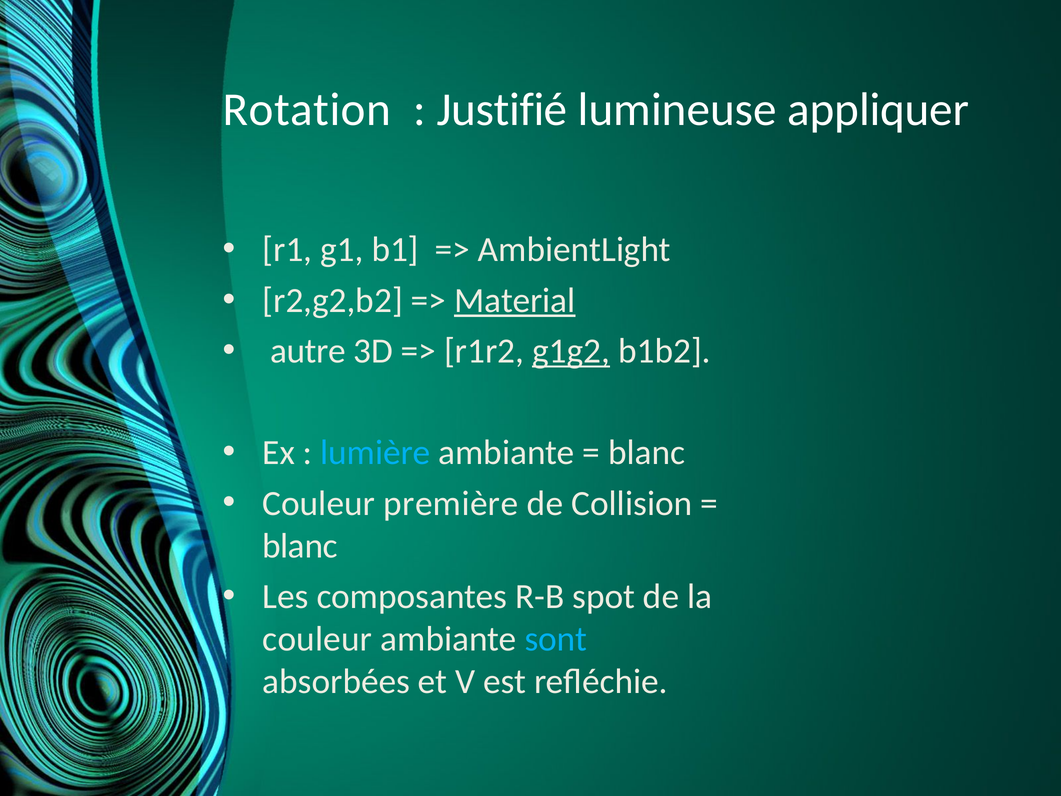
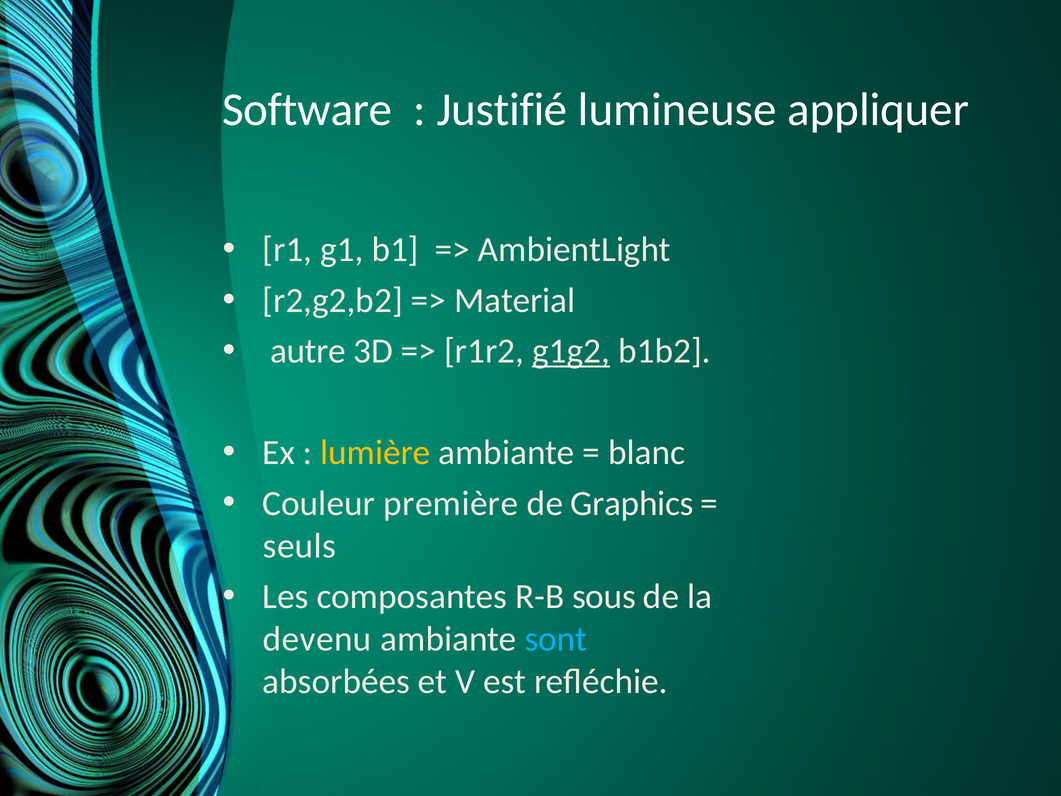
Rotation: Rotation -> Software
Material underline: present -> none
lumière colour: light blue -> yellow
Collision: Collision -> Graphics
blanc at (300, 546): blanc -> seuls
spot: spot -> sous
couleur at (317, 639): couleur -> devenu
